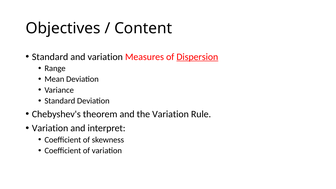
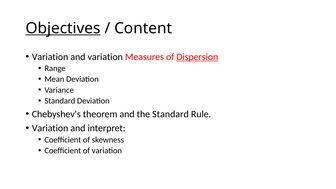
Objectives underline: none -> present
Standard at (50, 57): Standard -> Variation
the Variation: Variation -> Standard
